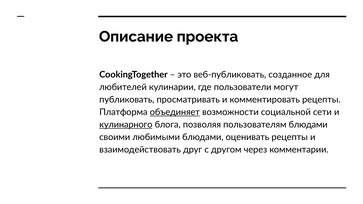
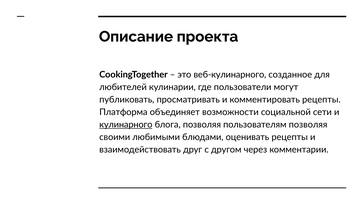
веб-публиковать: веб-публиковать -> веб-кулинарного
объединяет underline: present -> none
пользователям блюдами: блюдами -> позволяя
